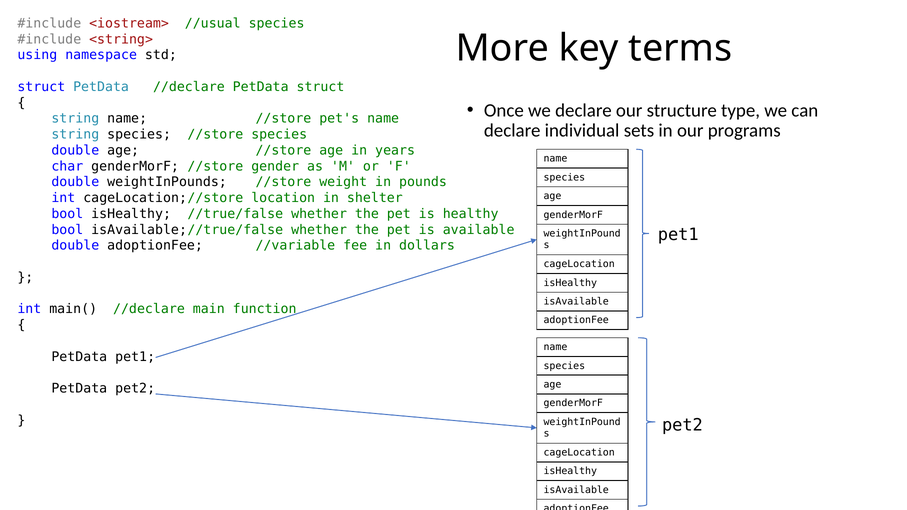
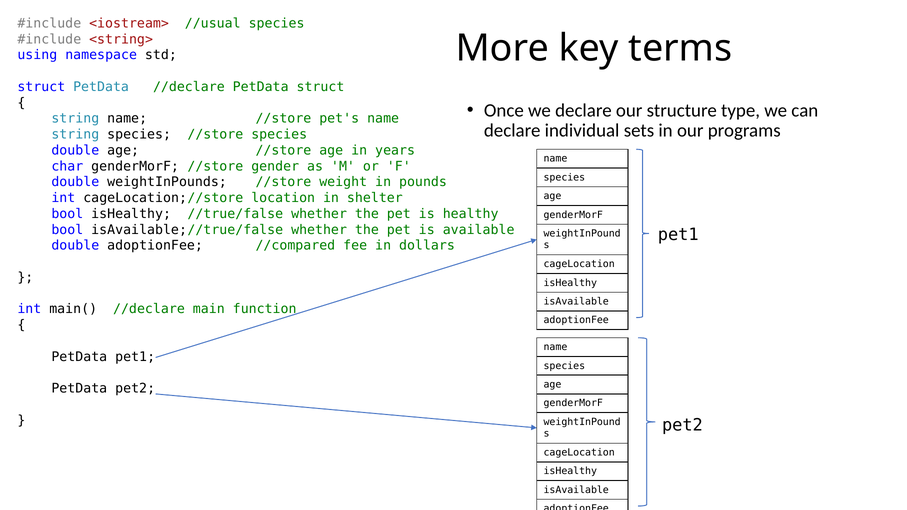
//variable: //variable -> //compared
